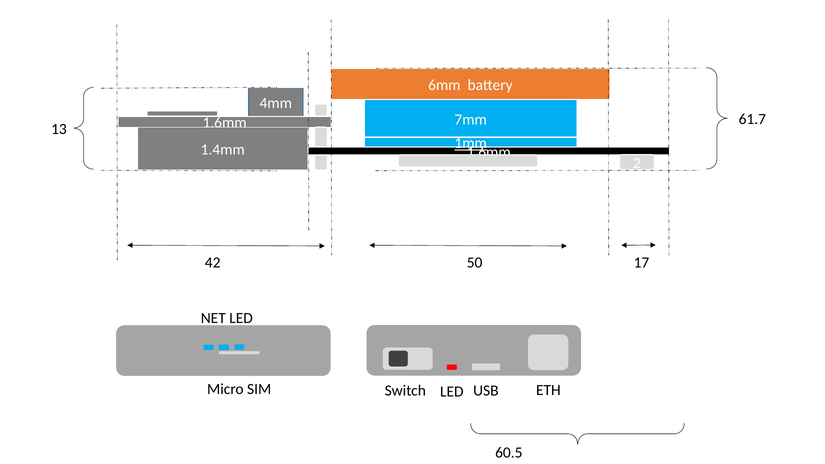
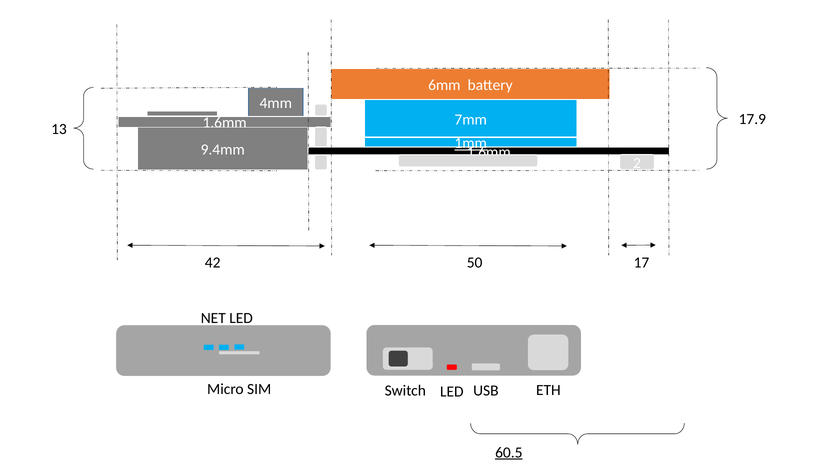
61.7: 61.7 -> 17.9
1.4mm: 1.4mm -> 9.4mm
60.5 underline: none -> present
